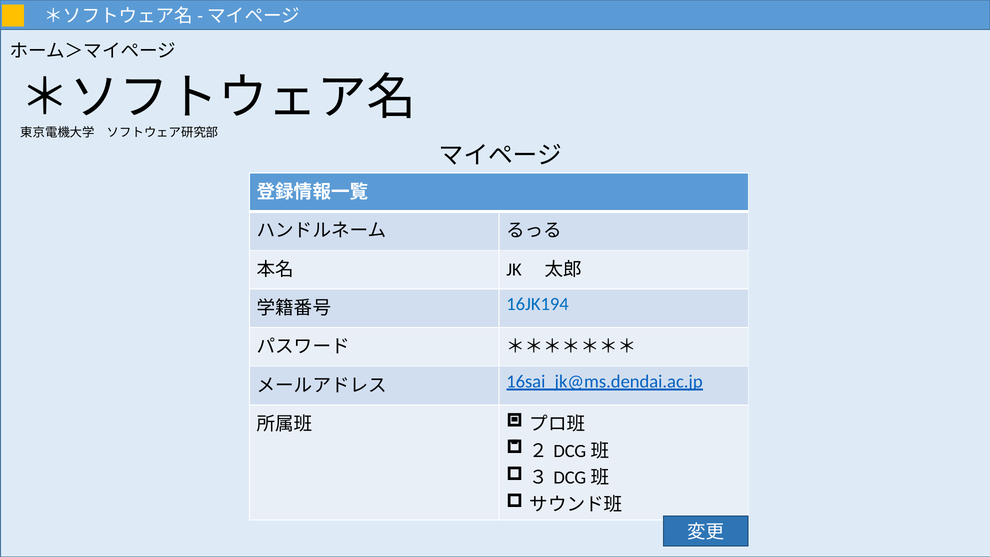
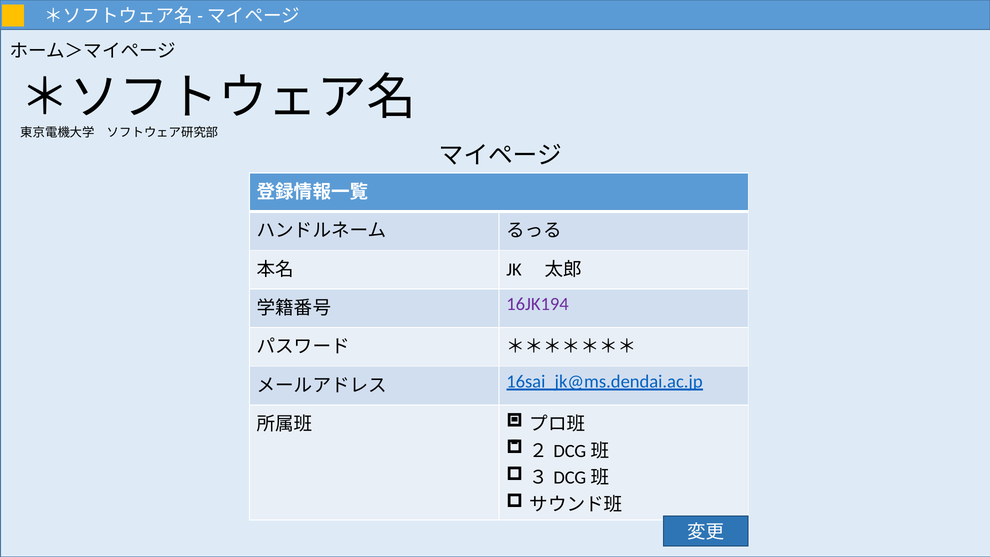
16JK194 colour: blue -> purple
